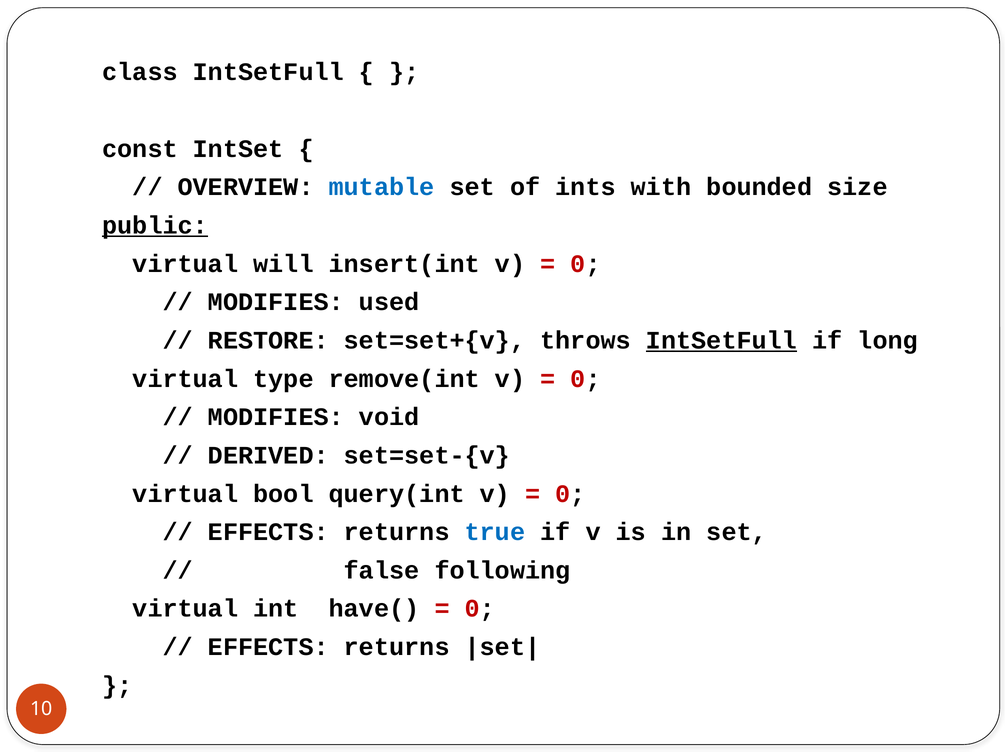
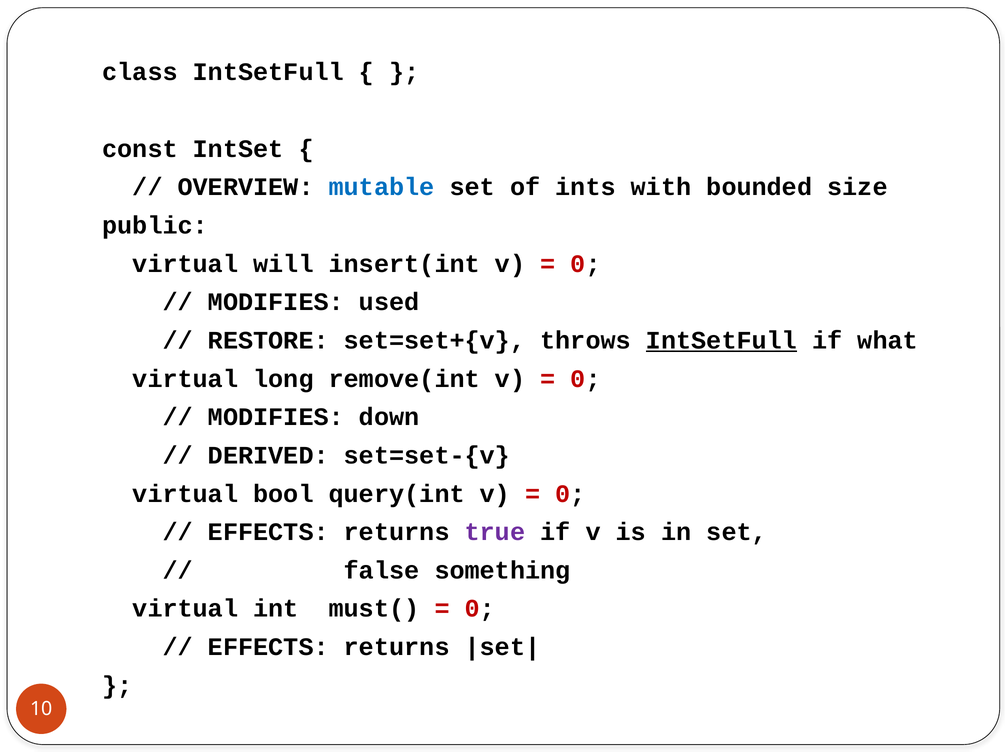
public underline: present -> none
long: long -> what
type: type -> long
void: void -> down
true colour: blue -> purple
following: following -> something
have(: have( -> must(
